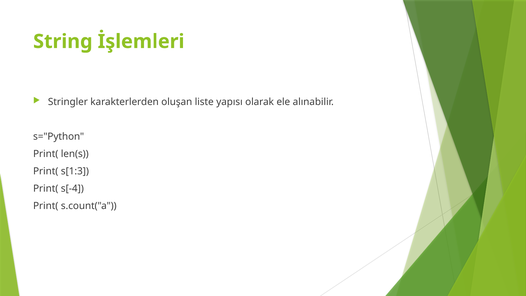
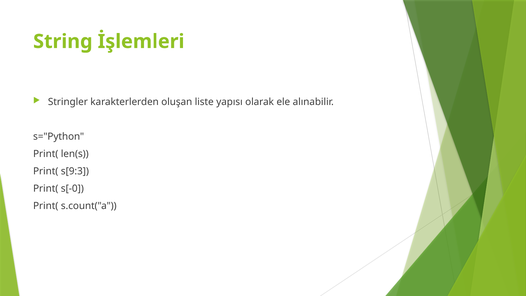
s[1:3: s[1:3 -> s[9:3
s[-4: s[-4 -> s[-0
